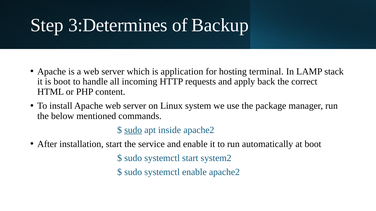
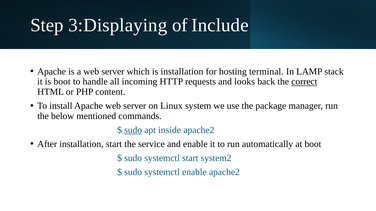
3:Determines: 3:Determines -> 3:Displaying
Backup: Backup -> Include
is application: application -> installation
apply: apply -> looks
correct underline: none -> present
